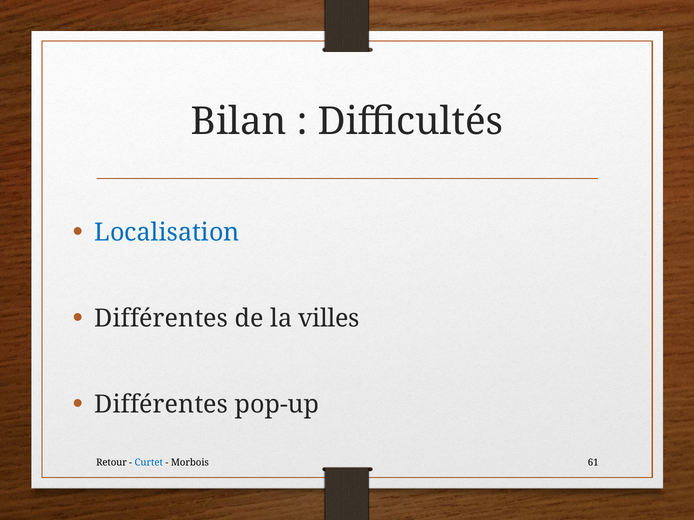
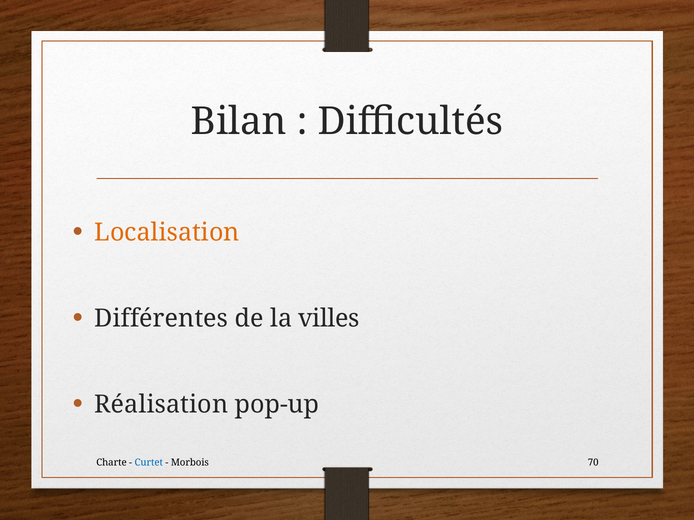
Localisation colour: blue -> orange
Différentes at (161, 405): Différentes -> Réalisation
Retour: Retour -> Charte
61: 61 -> 70
